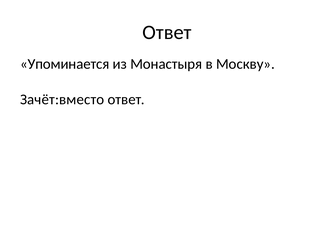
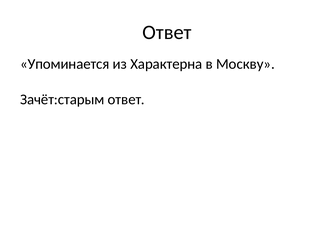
Монастыря: Монастыря -> Характерна
Зачёт:вместо: Зачёт:вместо -> Зачёт:старым
